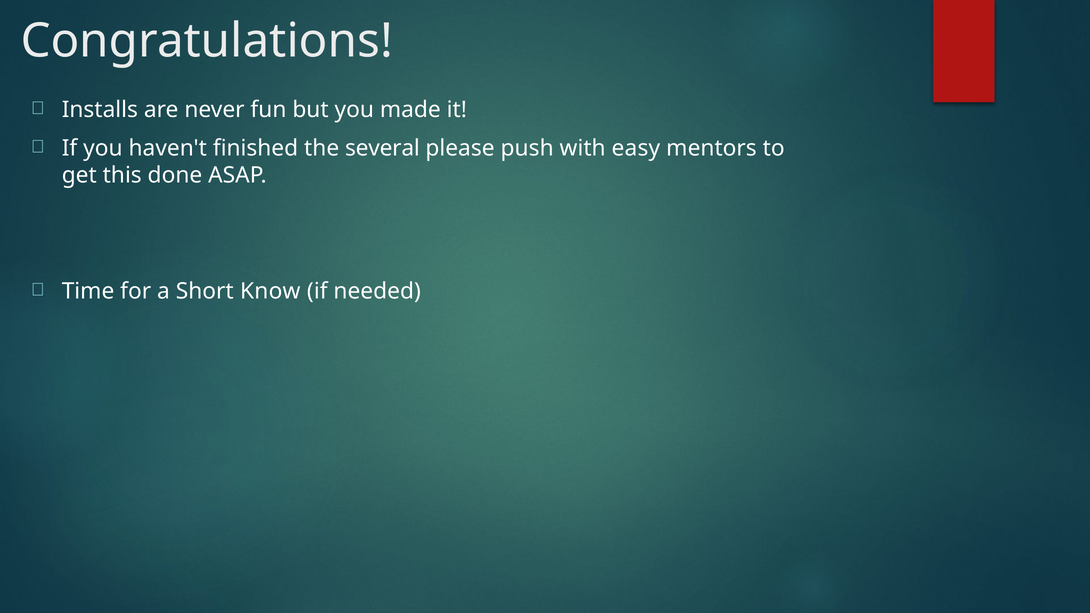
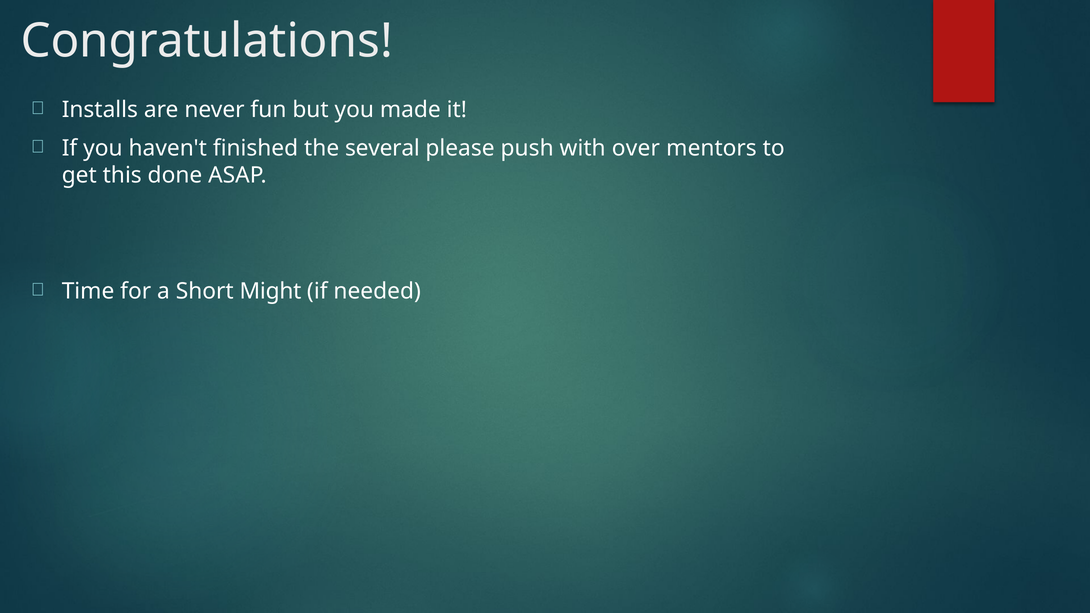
easy: easy -> over
Know: Know -> Might
